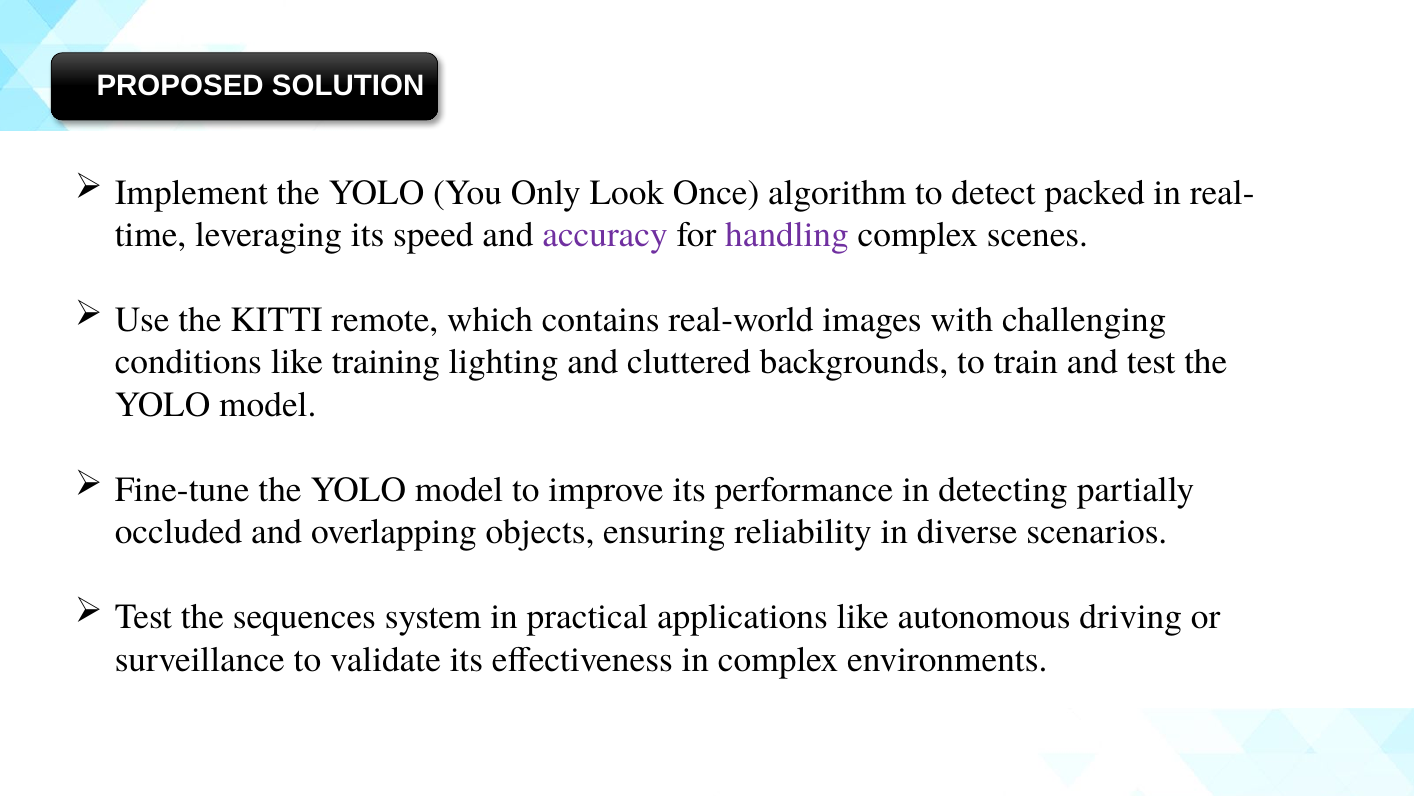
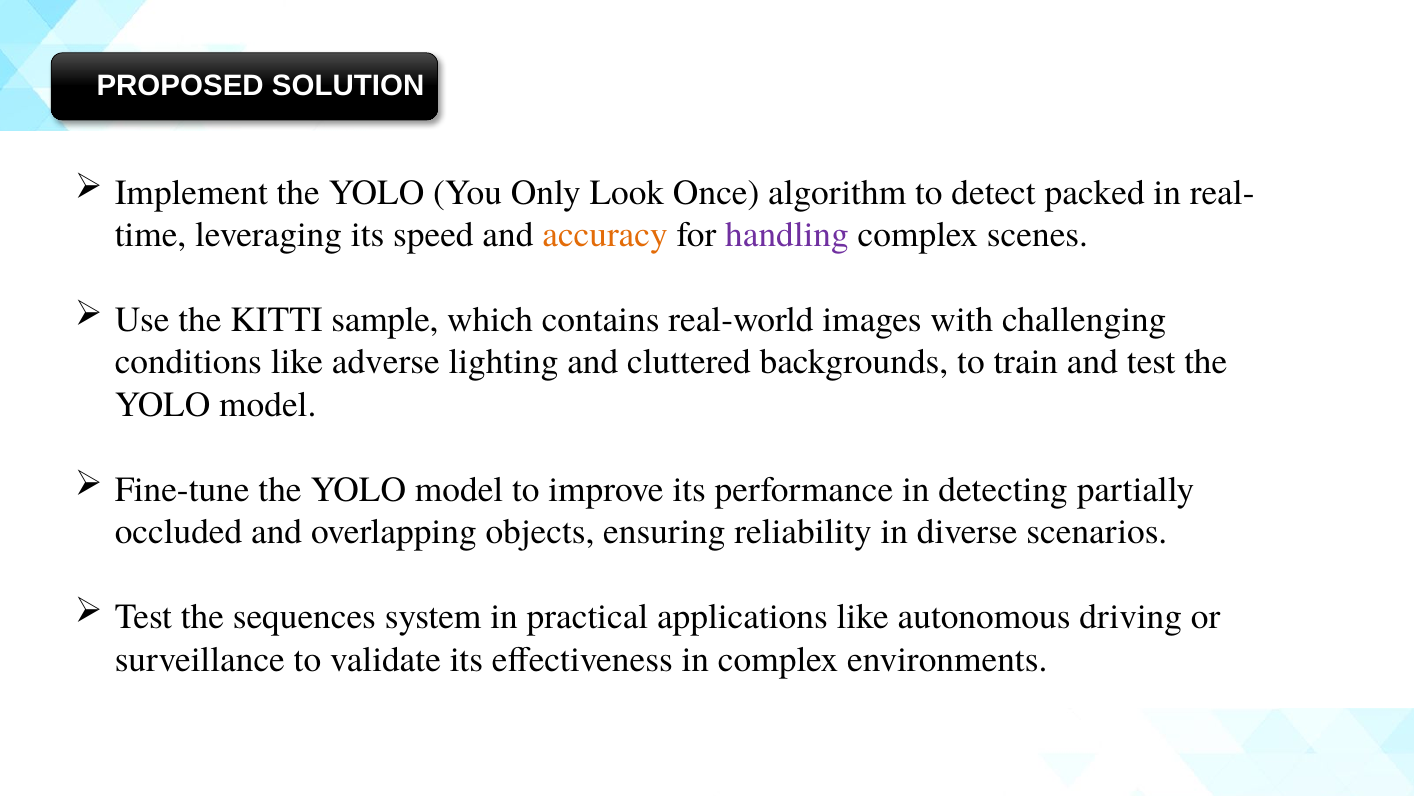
accuracy colour: purple -> orange
remote: remote -> sample
training: training -> adverse
